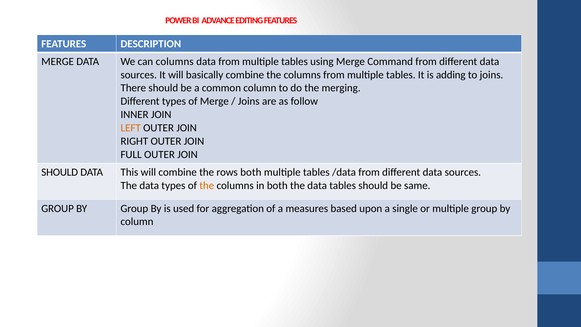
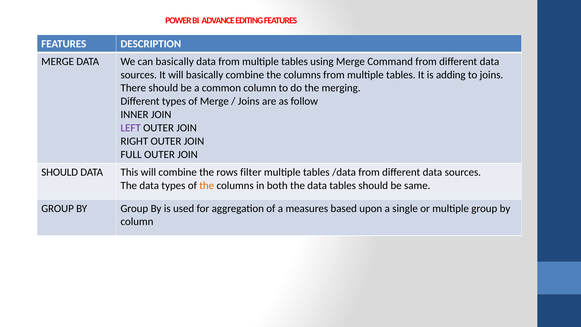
can columns: columns -> basically
LEFT colour: orange -> purple
rows both: both -> filter
